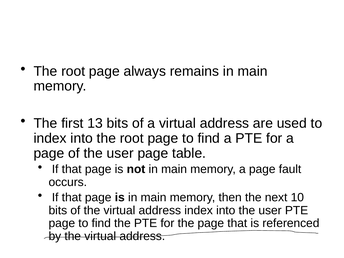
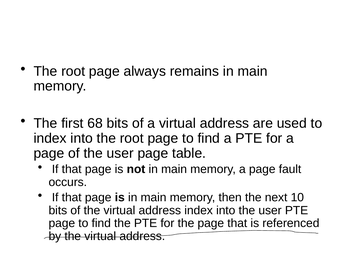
13: 13 -> 68
